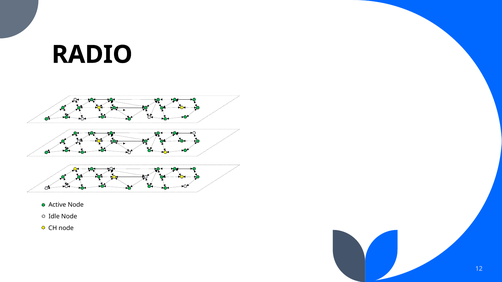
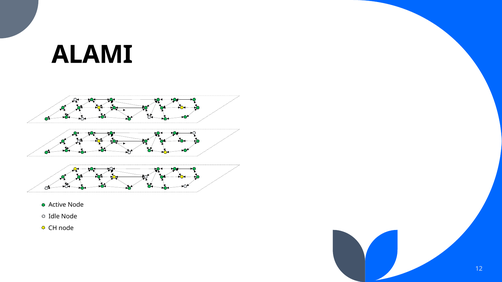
RADIO: RADIO -> ALAMI
